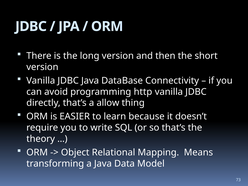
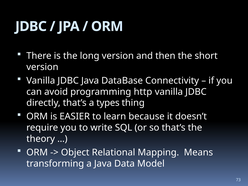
allow: allow -> types
